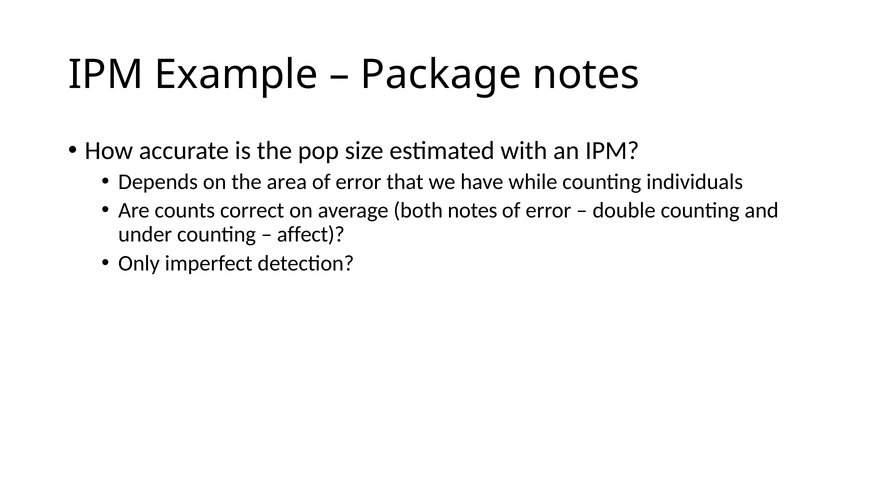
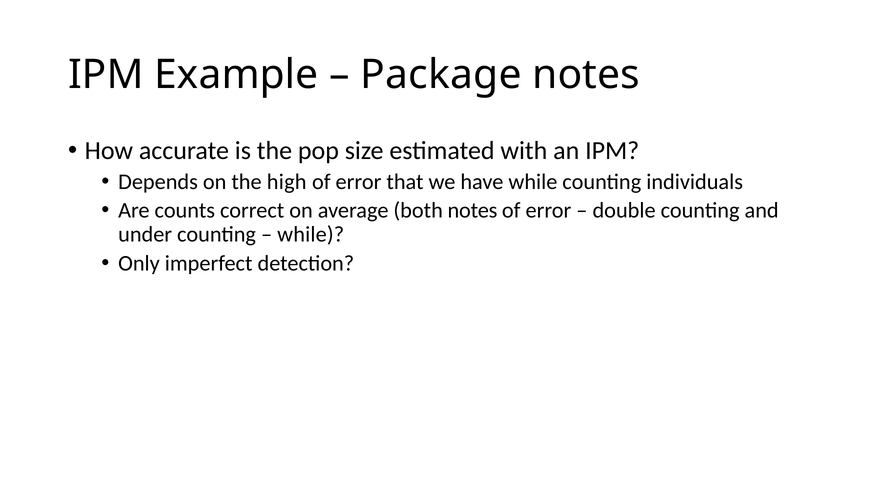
area: area -> high
affect at (311, 234): affect -> while
